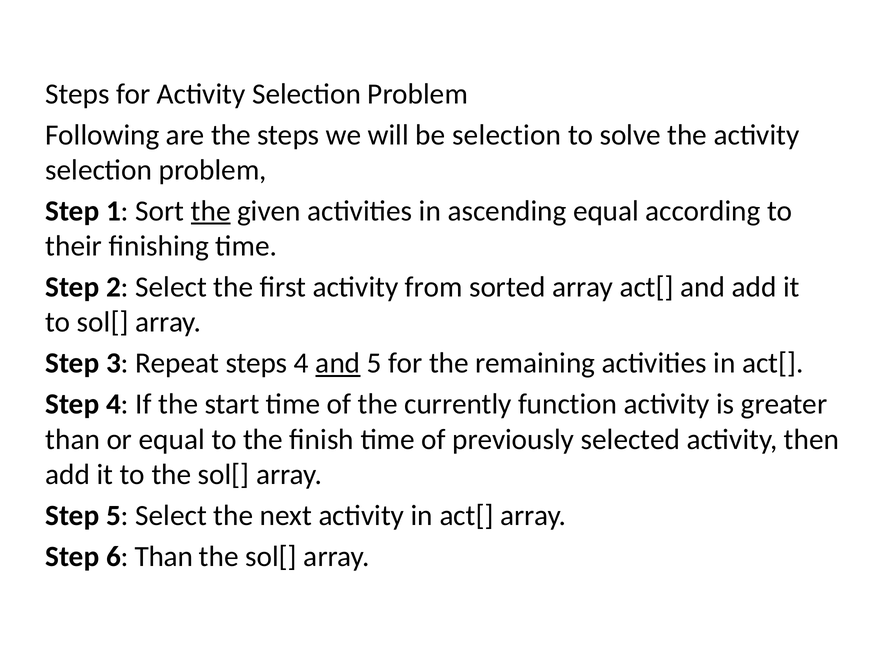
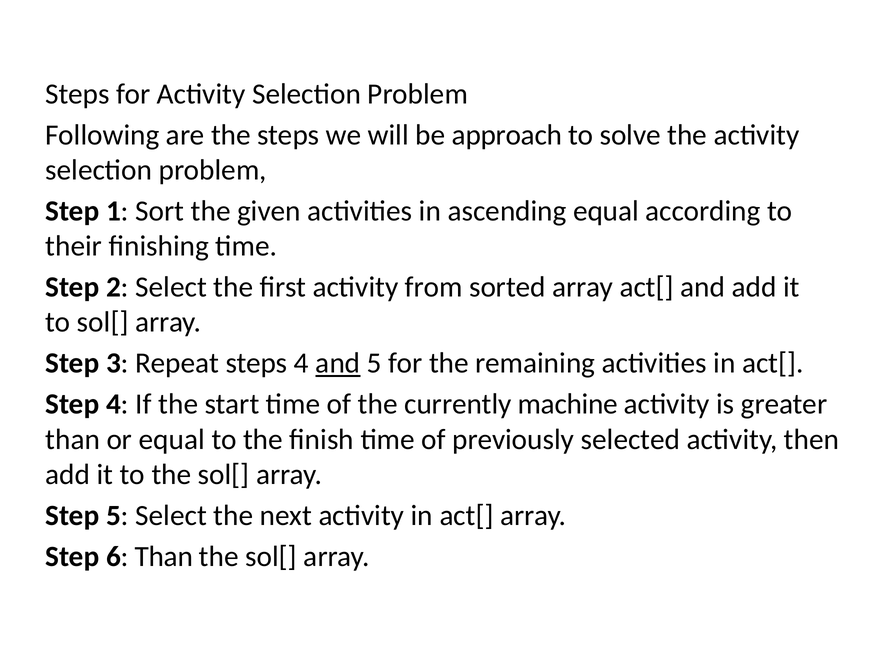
be selection: selection -> approach
the at (211, 211) underline: present -> none
function: function -> machine
